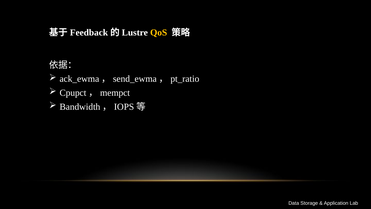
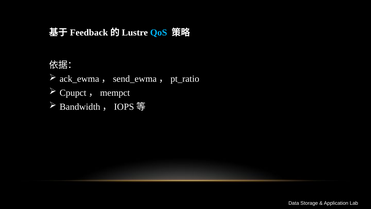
QoS colour: yellow -> light blue
